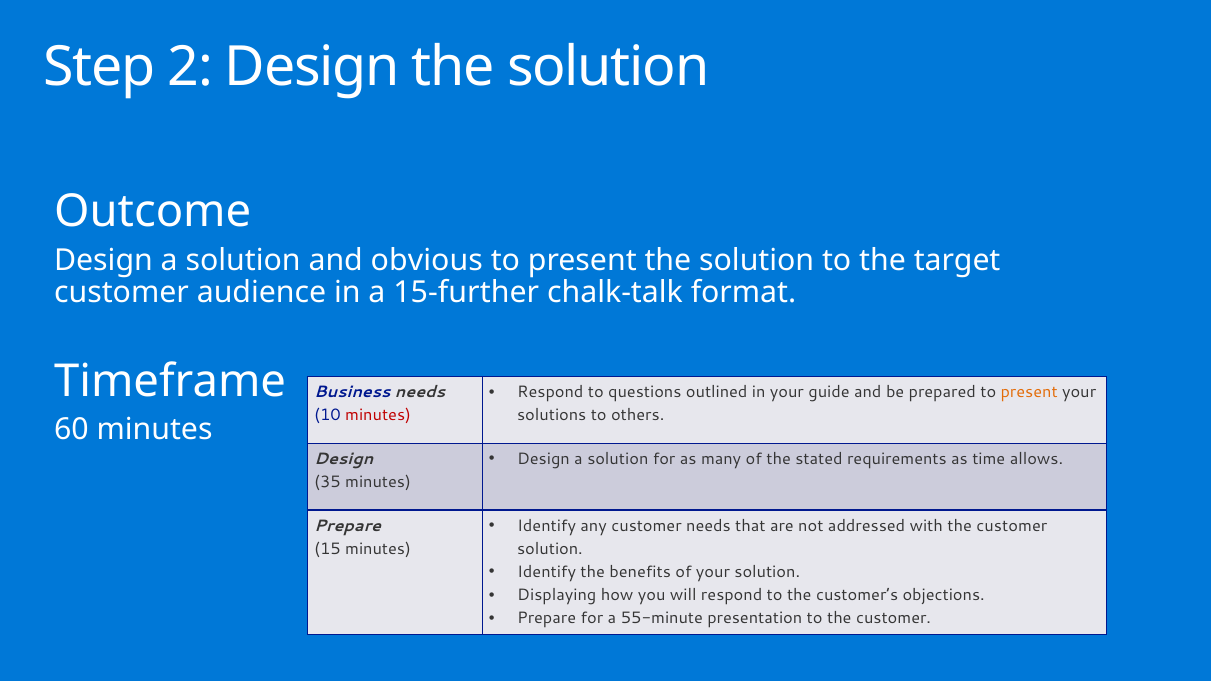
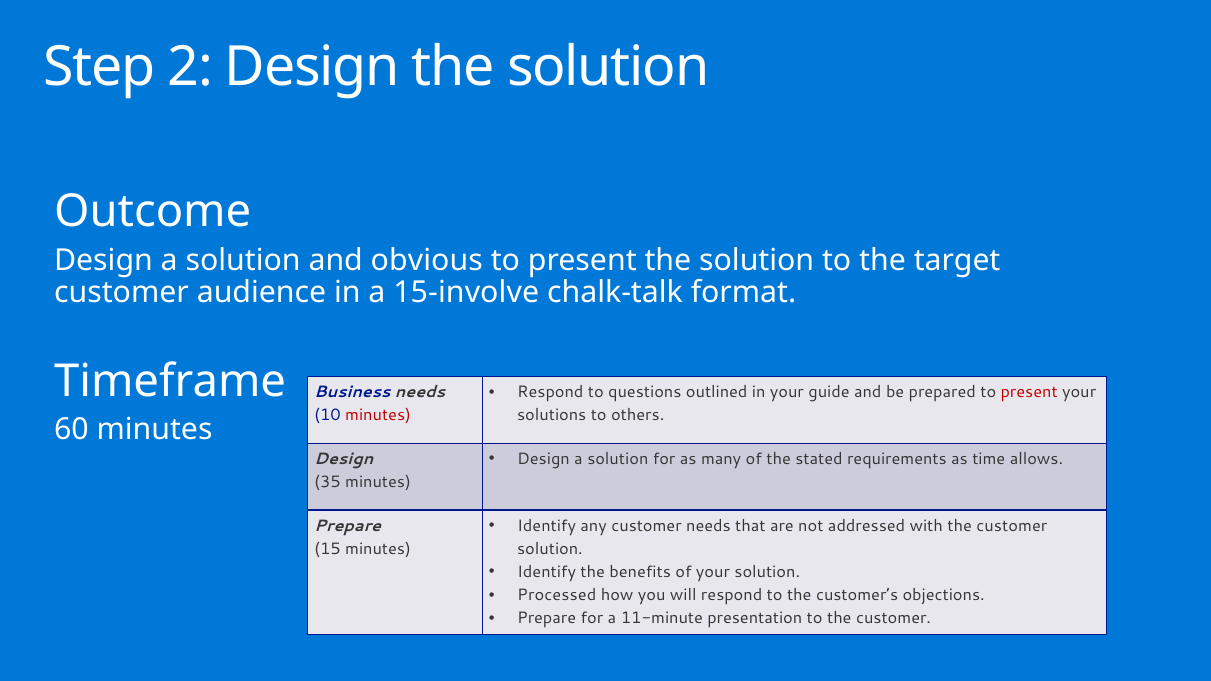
15-further: 15-further -> 15-involve
present at (1029, 392) colour: orange -> red
Displaying: Displaying -> Processed
55-minute: 55-minute -> 11-minute
